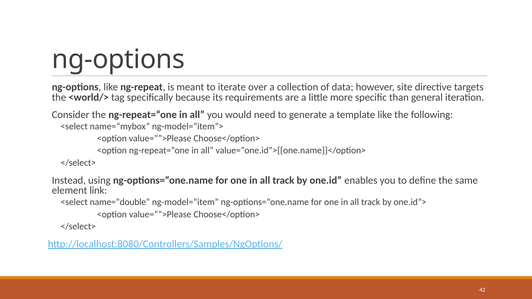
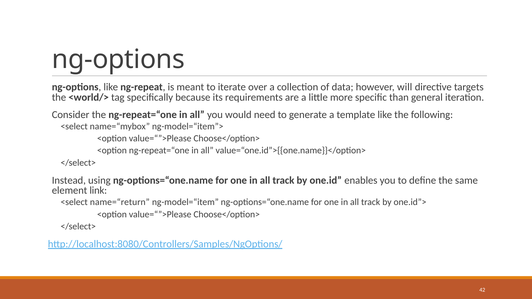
site: site -> will
name=“double: name=“double -> name=“return
